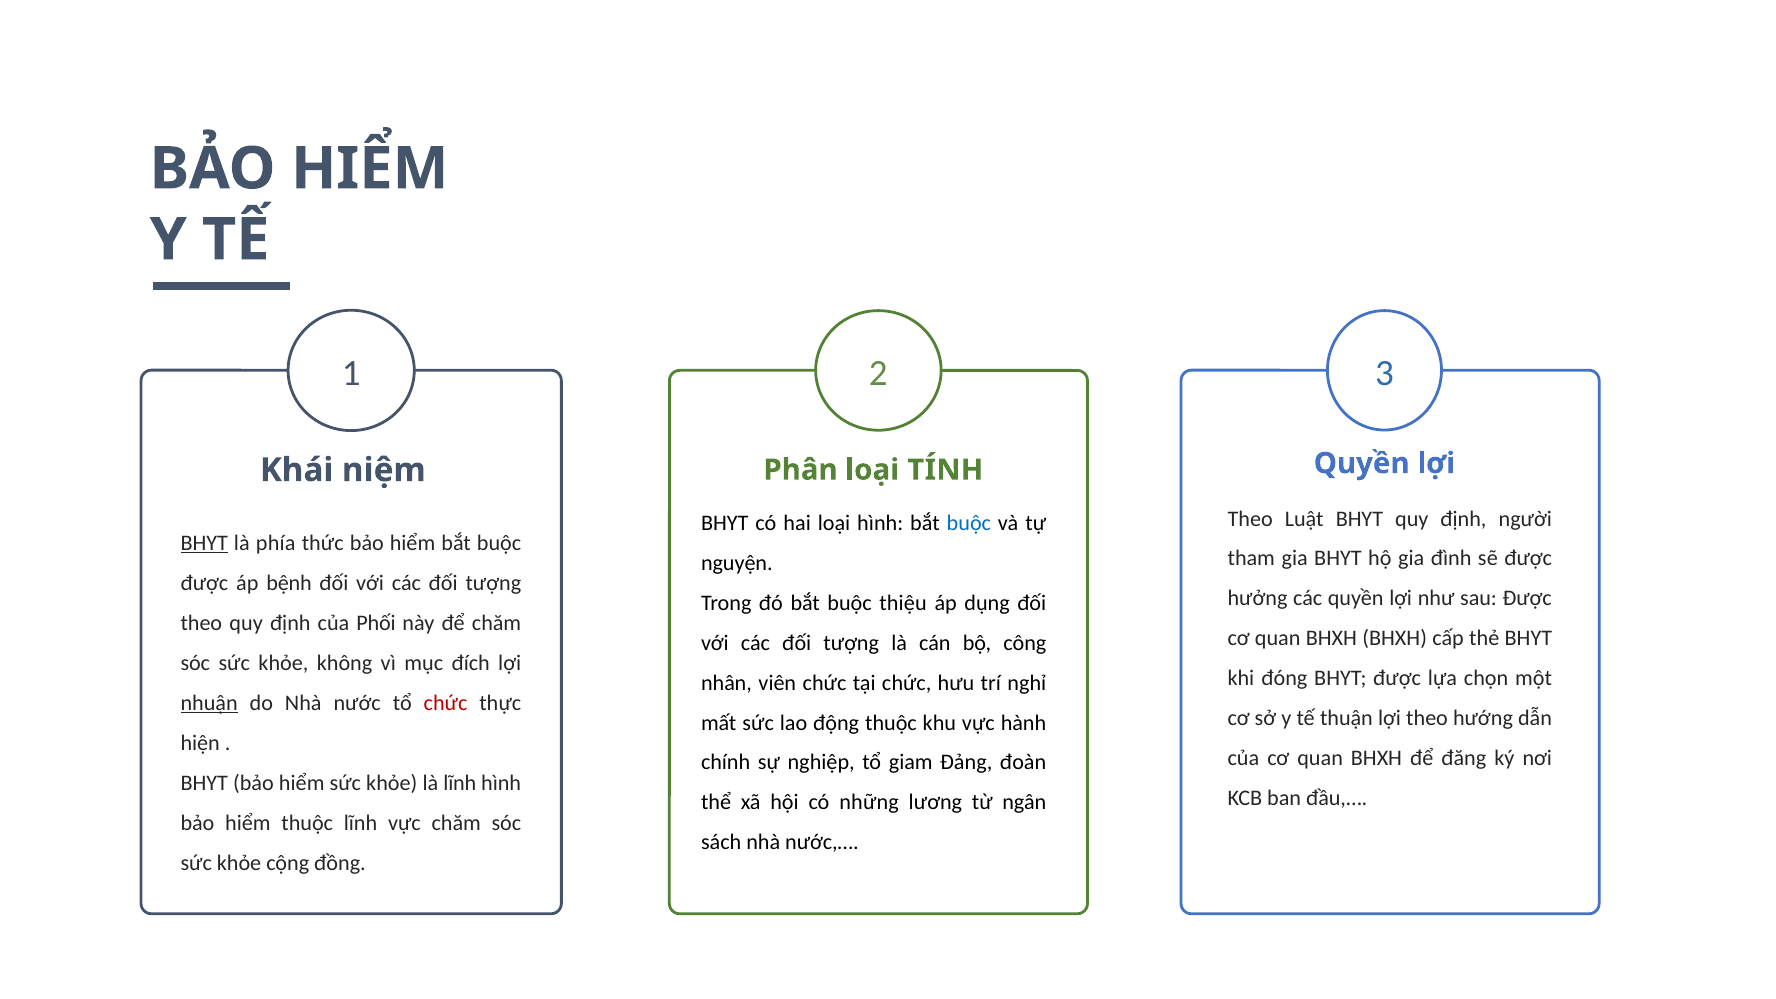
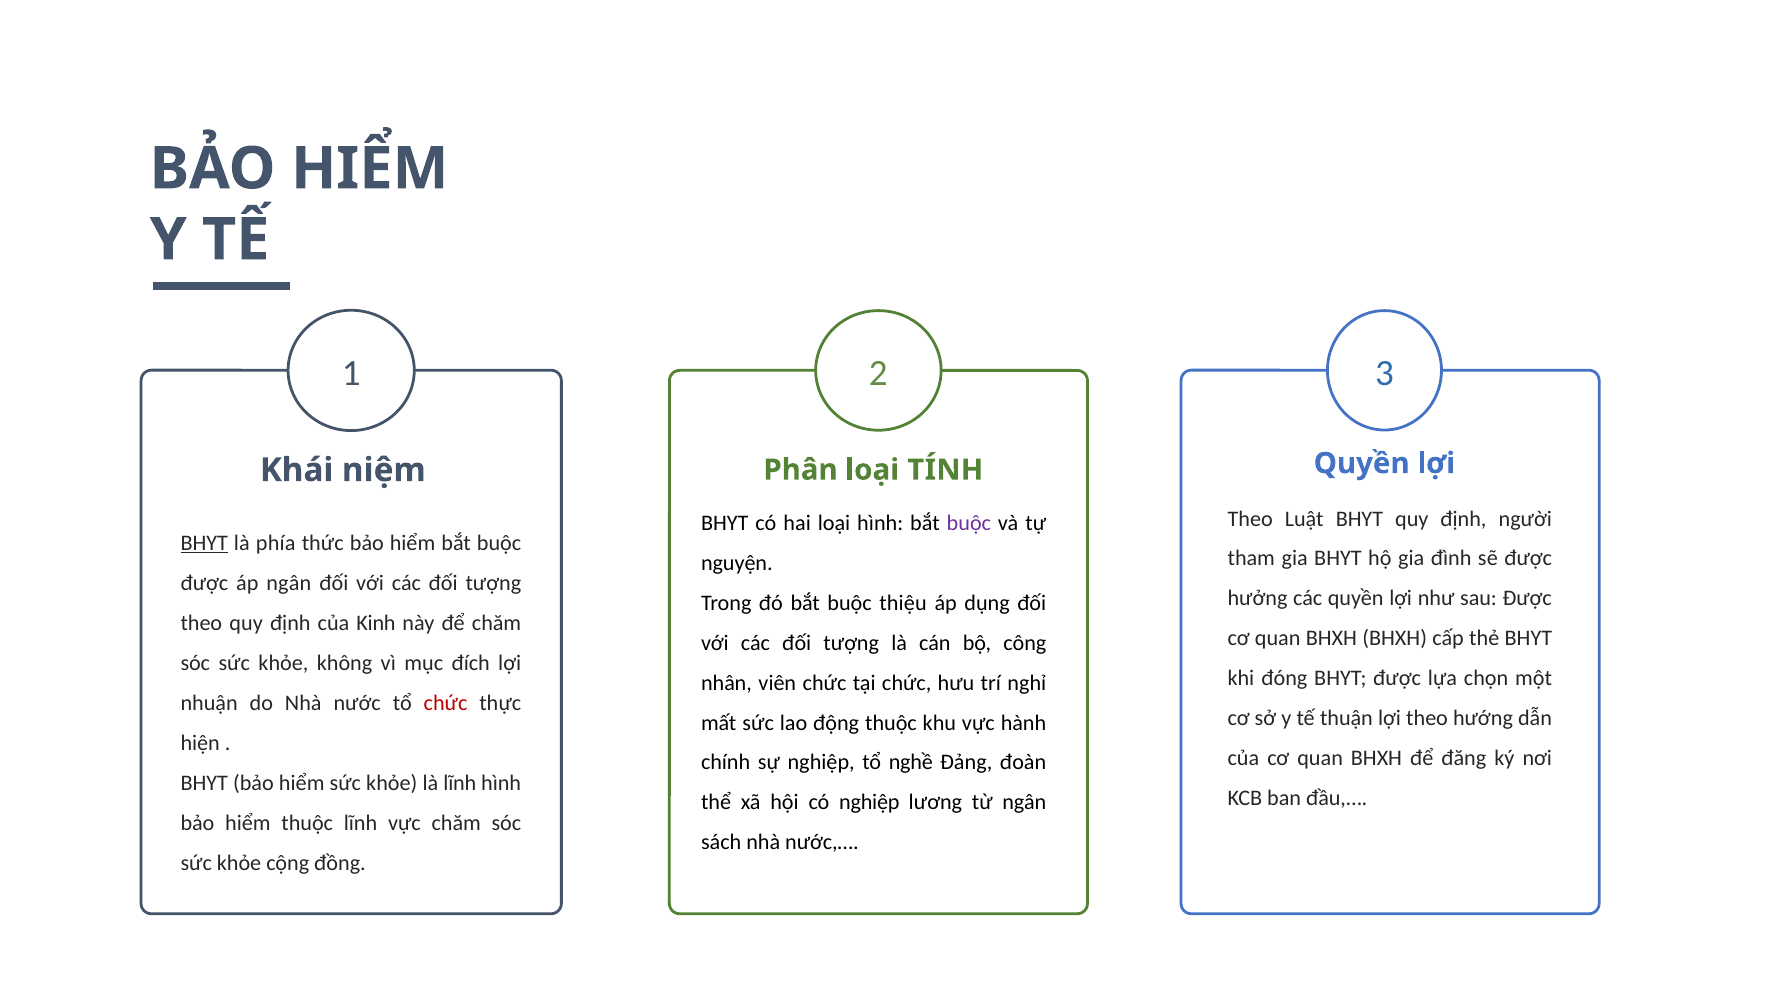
buộc at (969, 523) colour: blue -> purple
áp bệnh: bệnh -> ngân
Phối: Phối -> Kinh
nhuận underline: present -> none
giam: giam -> nghề
có những: những -> nghiệp
